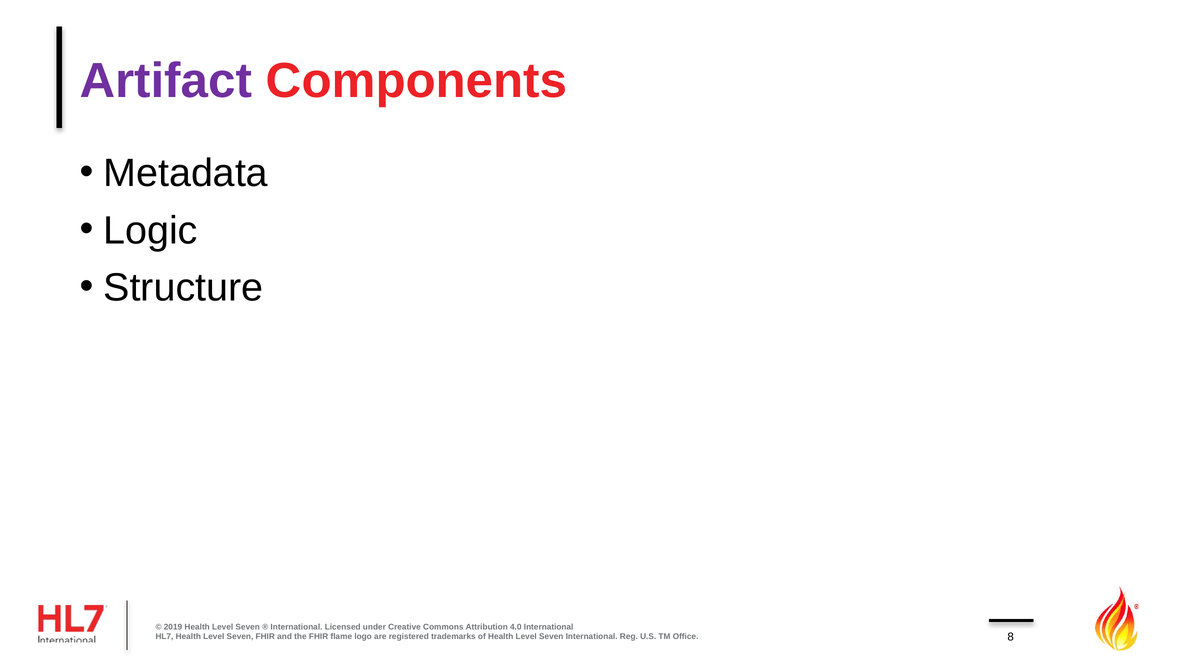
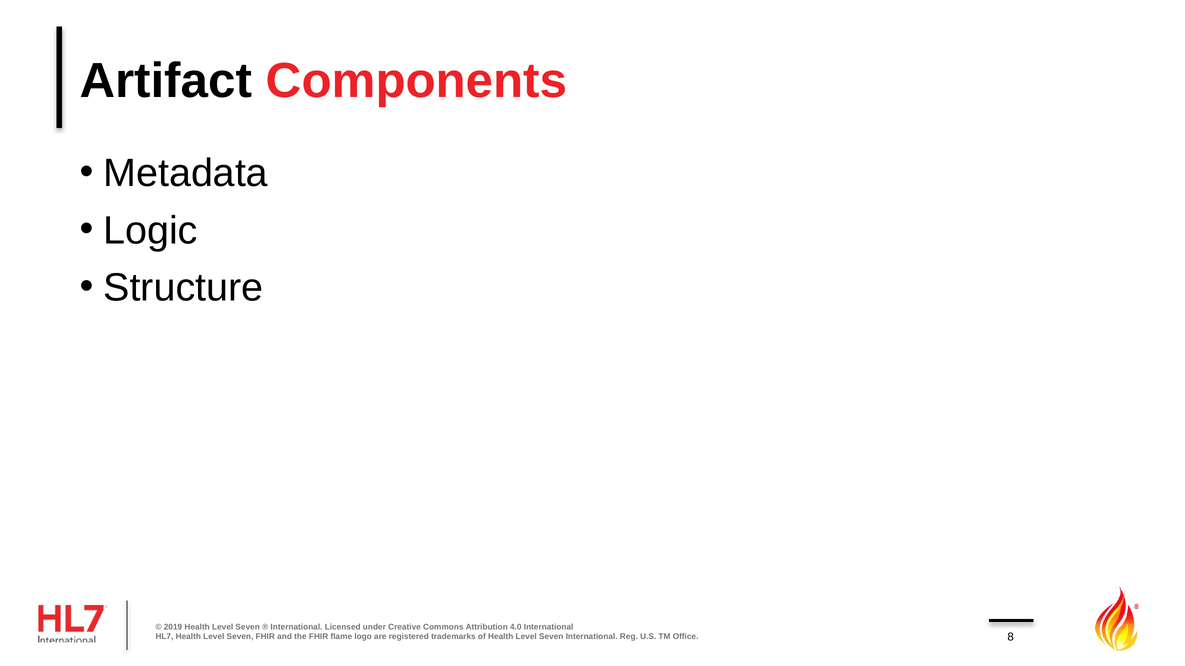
Artifact colour: purple -> black
